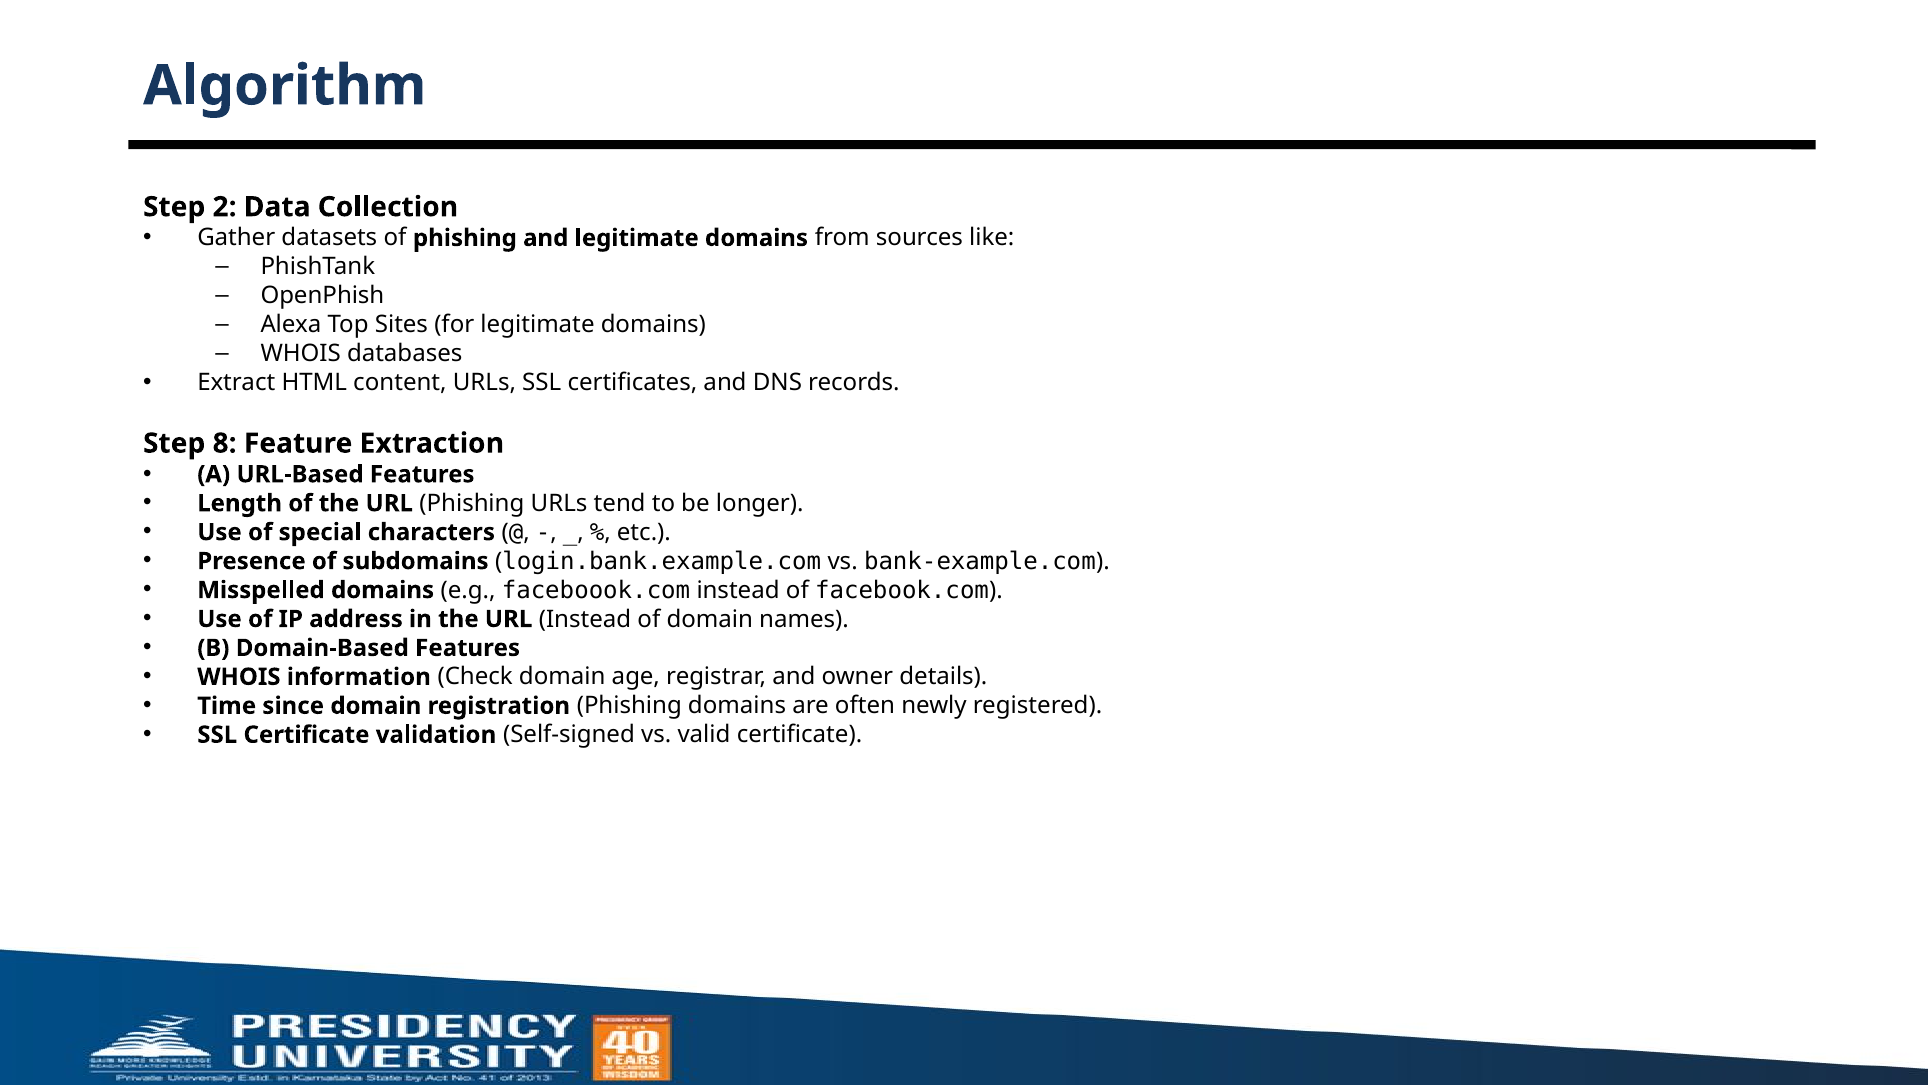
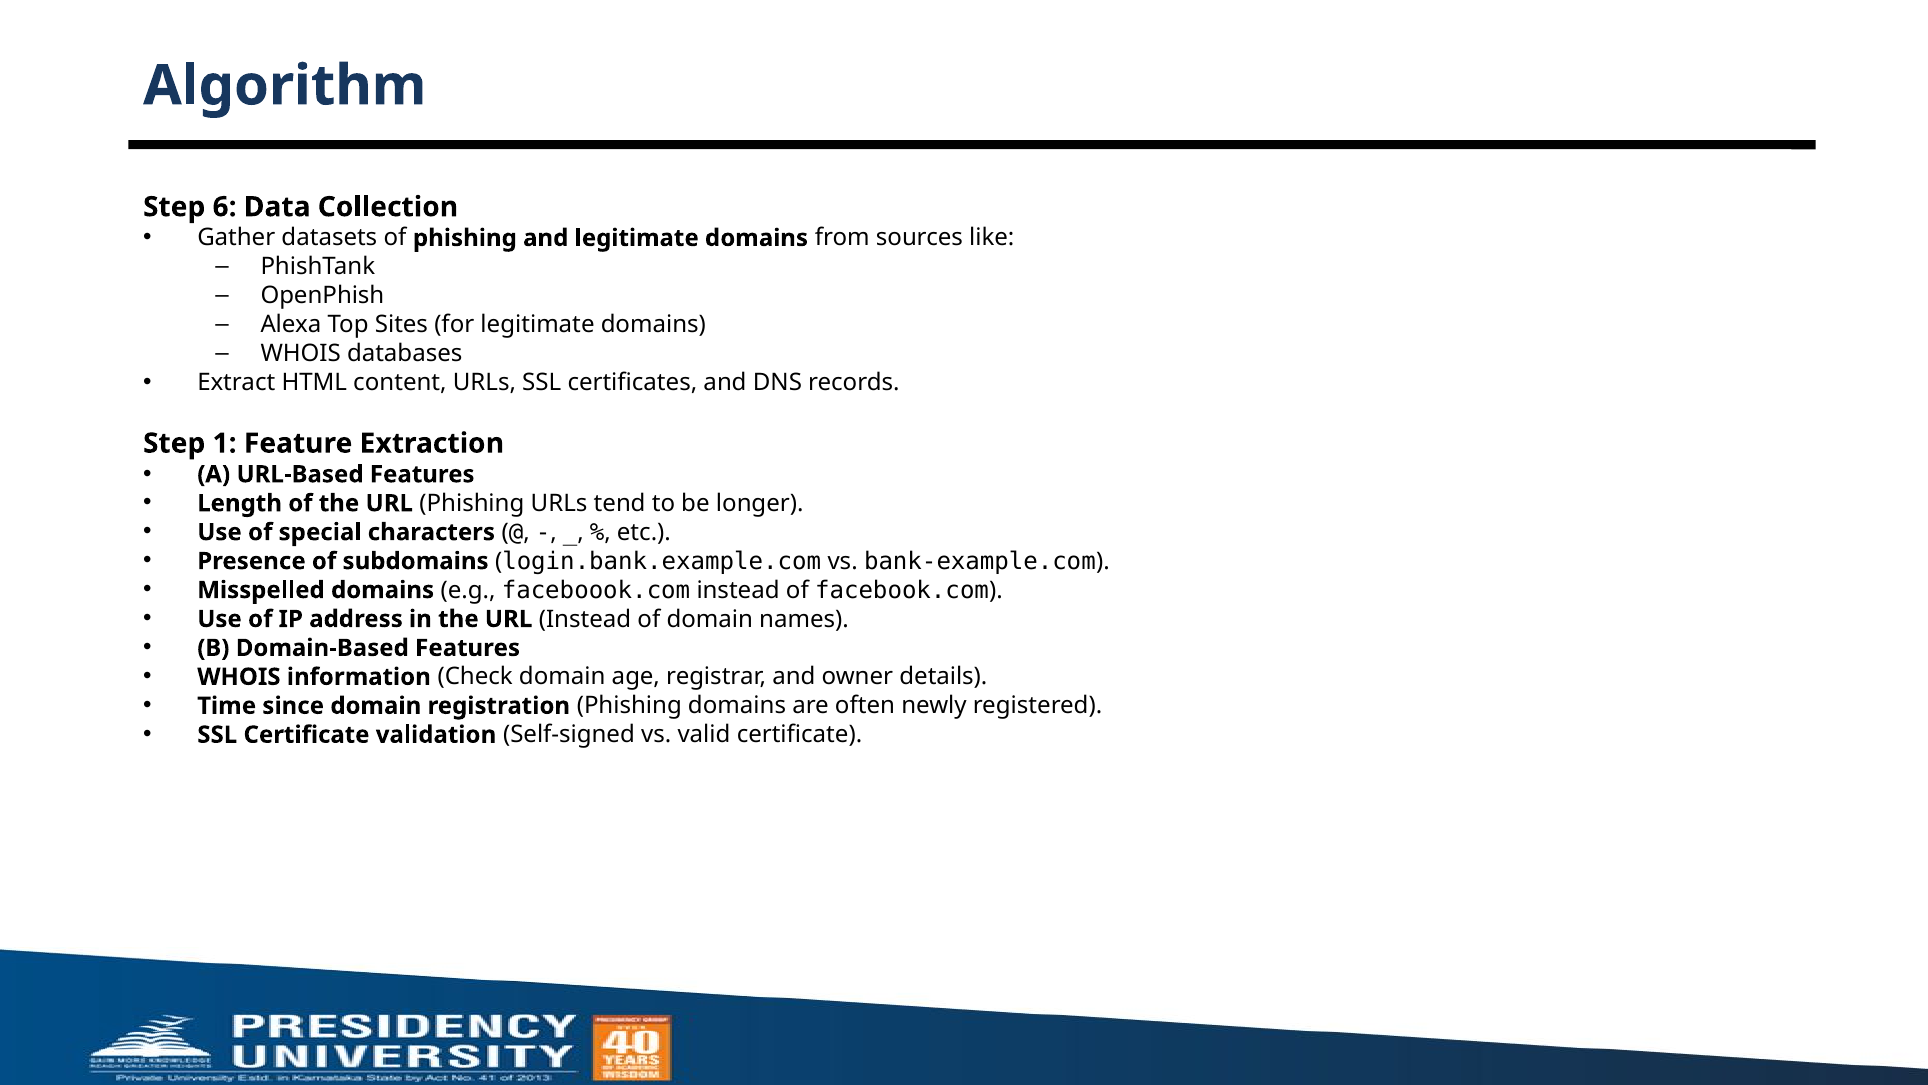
2: 2 -> 6
8: 8 -> 1
